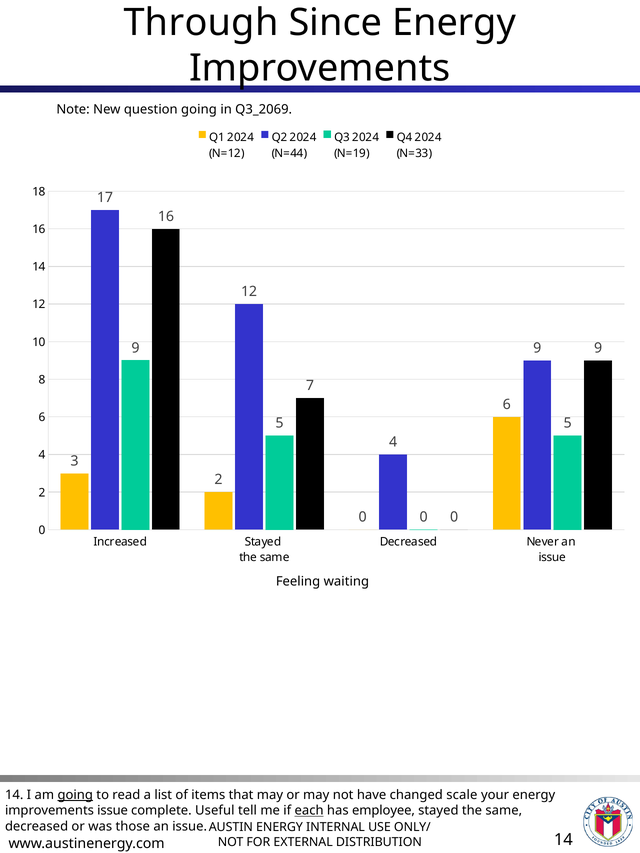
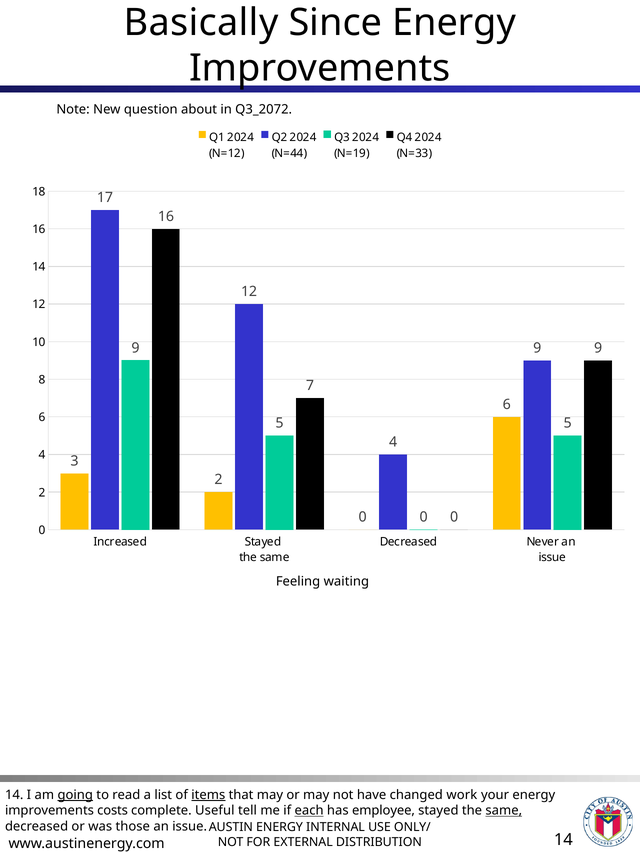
Through: Through -> Basically
question going: going -> about
Q3_2069: Q3_2069 -> Q3_2072
items underline: none -> present
scale: scale -> work
improvements issue: issue -> costs
same at (504, 811) underline: none -> present
